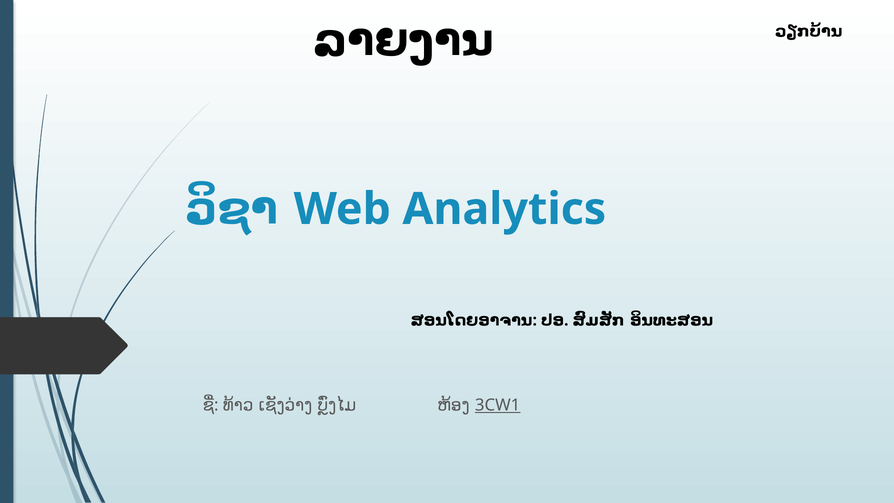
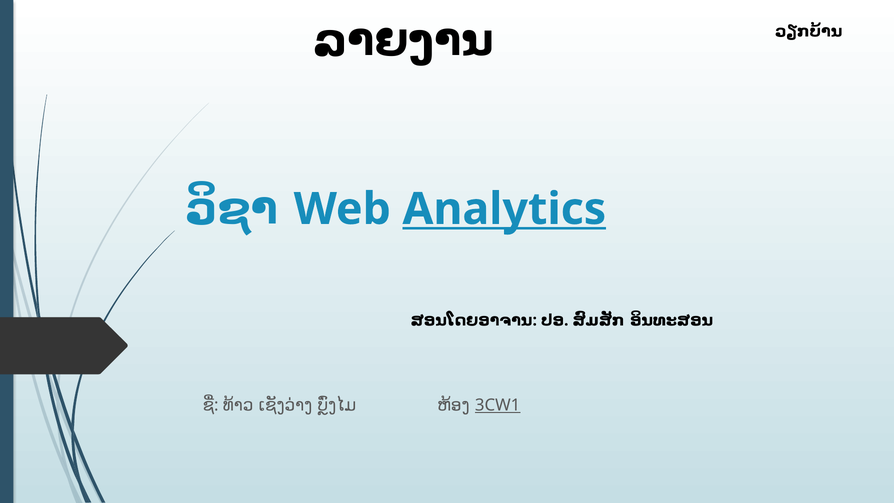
Analytics underline: none -> present
